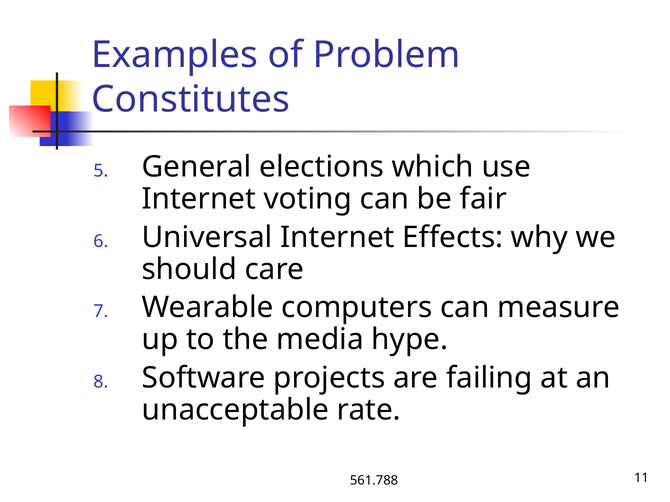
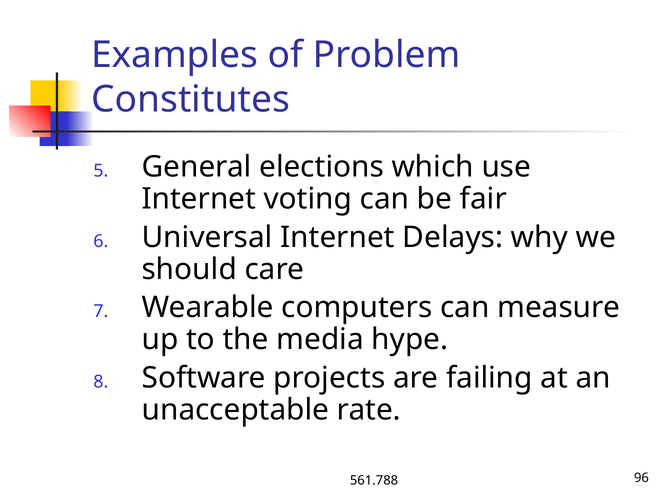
Effects: Effects -> Delays
11: 11 -> 96
